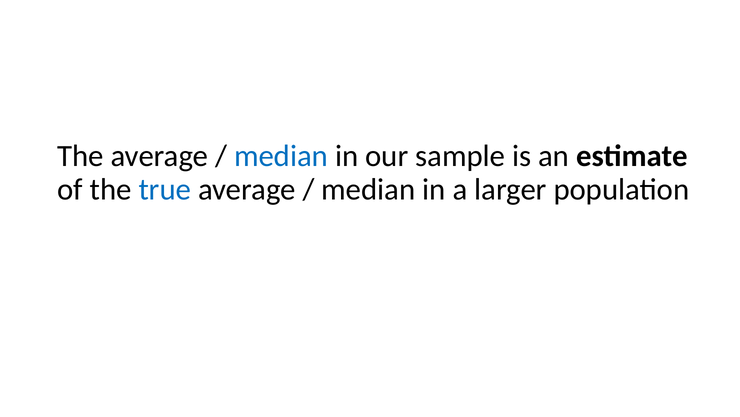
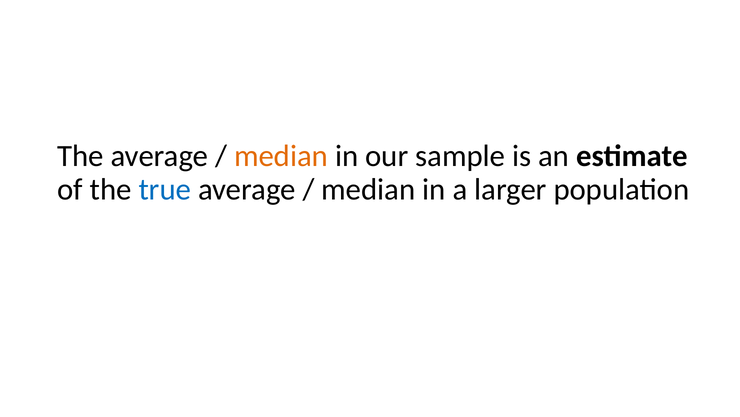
median at (281, 156) colour: blue -> orange
